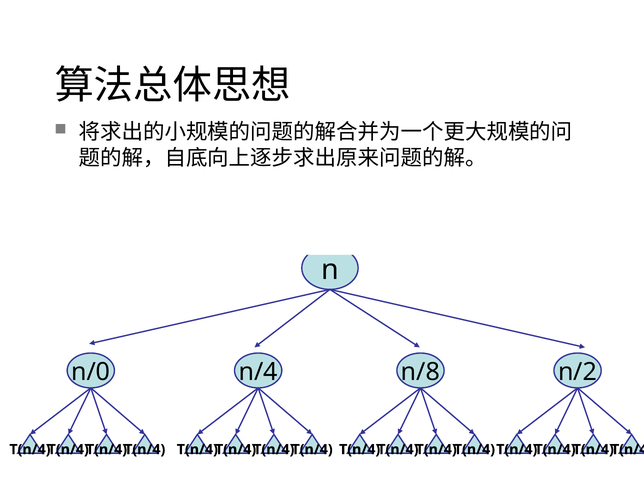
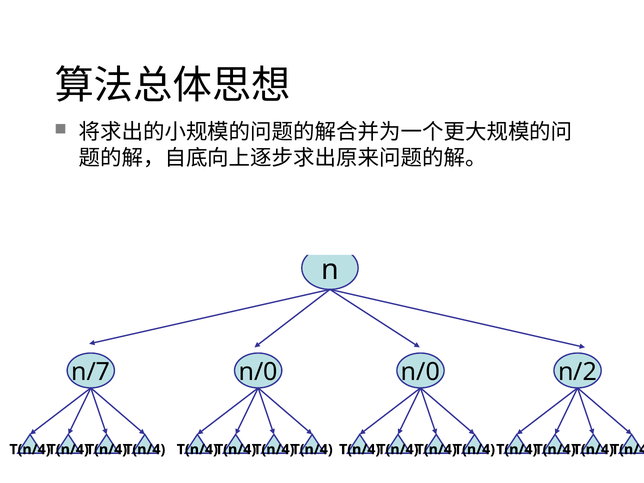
n/0: n/0 -> n/7
n/4 at (258, 372): n/4 -> n/0
n/8 at (421, 372): n/8 -> n/0
